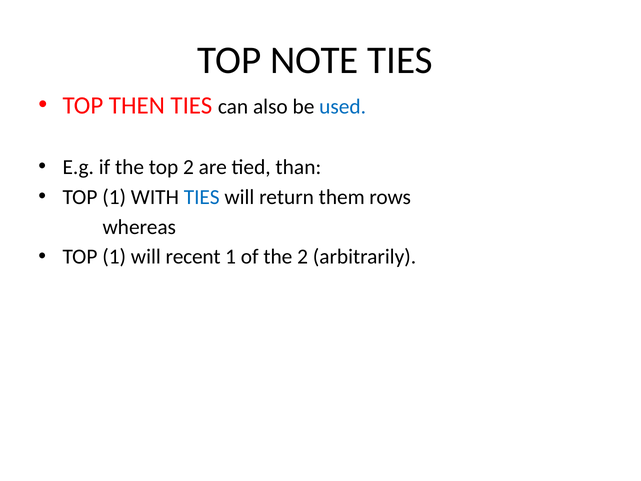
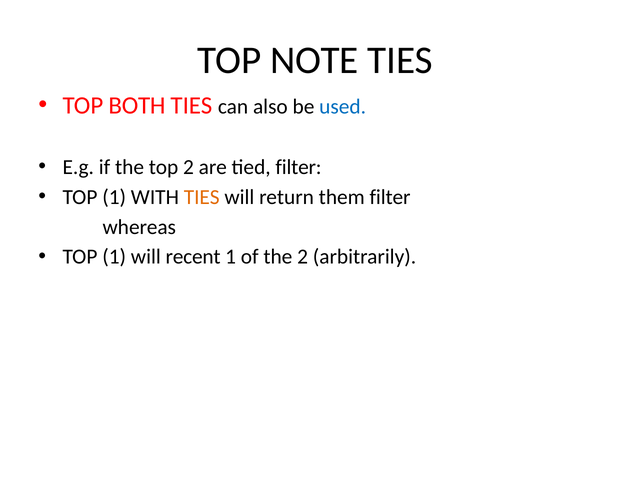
THEN: THEN -> BOTH
tied than: than -> filter
TIES at (202, 197) colour: blue -> orange
them rows: rows -> filter
